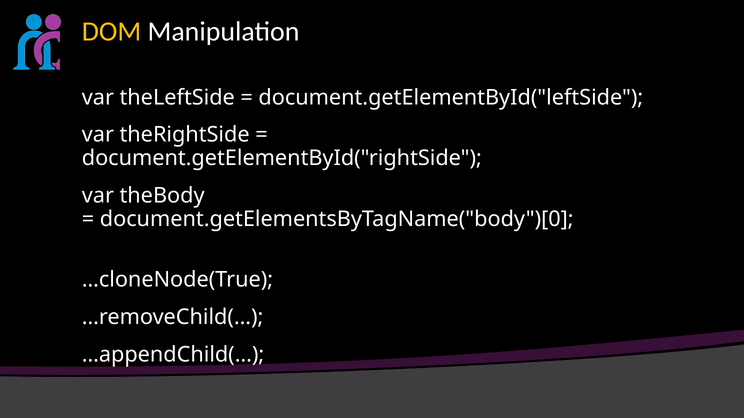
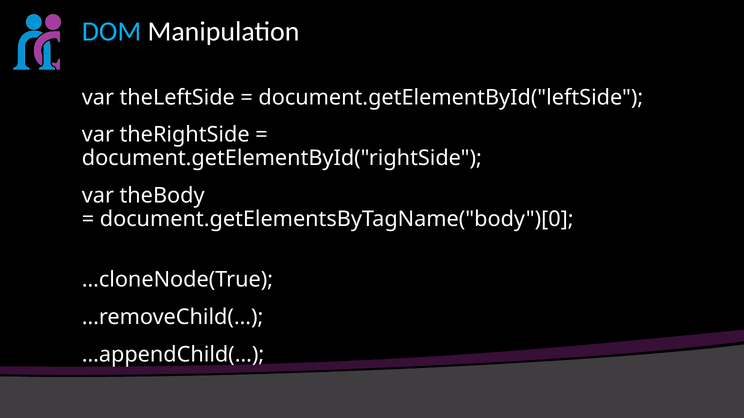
DOM colour: yellow -> light blue
